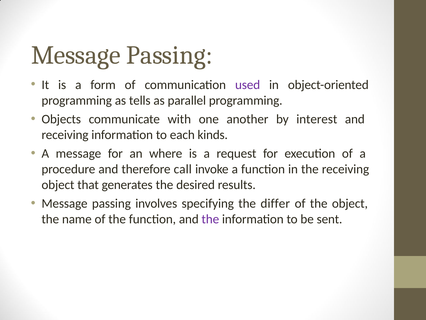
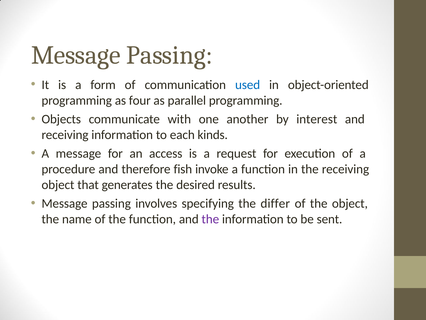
used colour: purple -> blue
tells: tells -> four
where: where -> access
call: call -> fish
